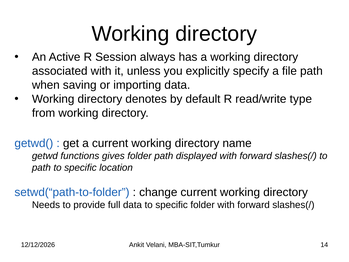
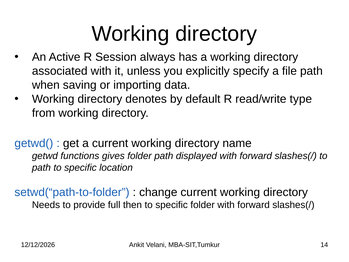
full data: data -> then
